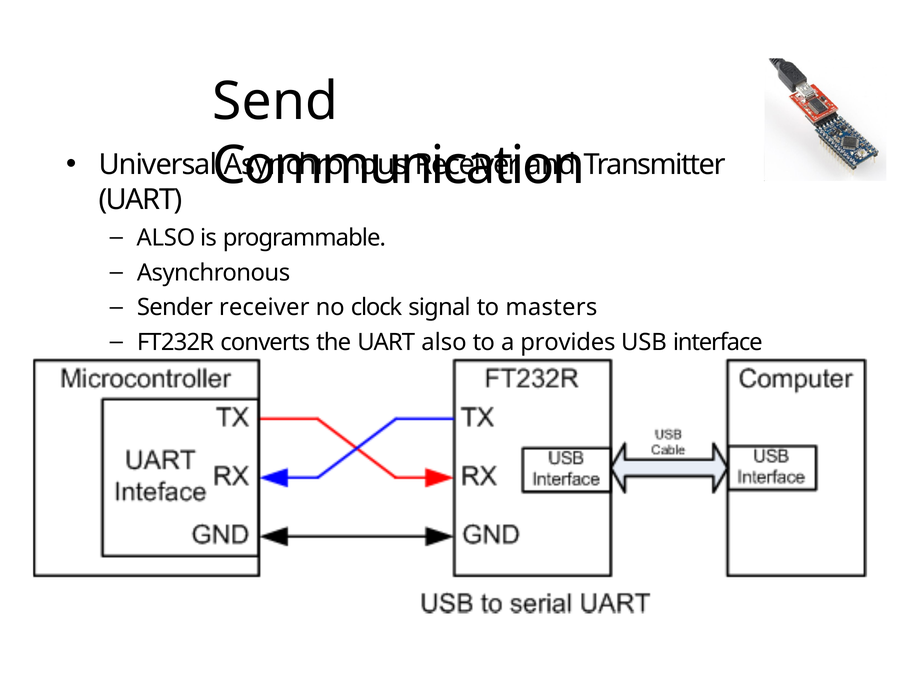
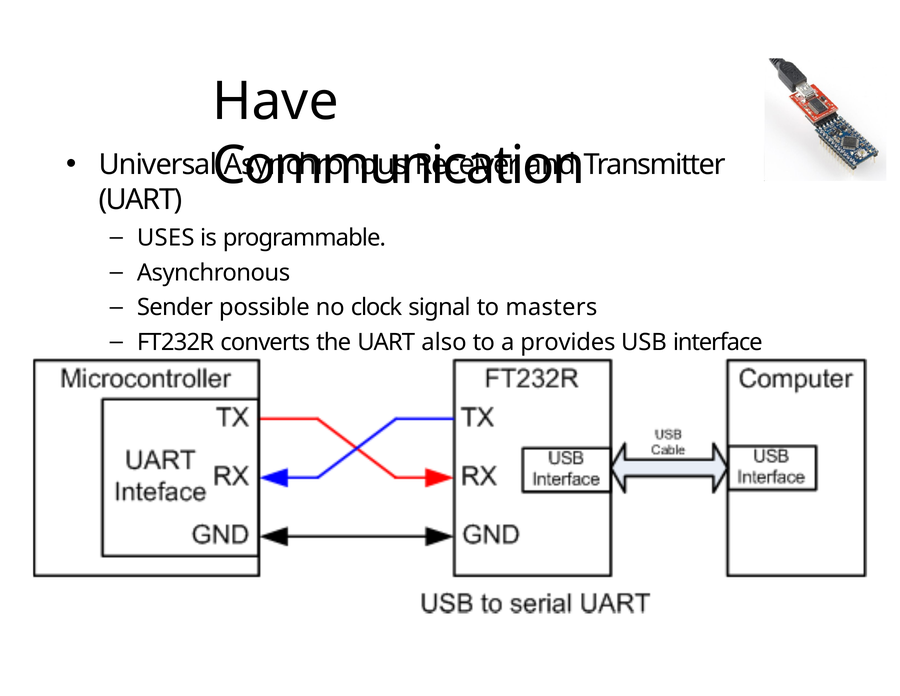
Send: Send -> Have
ALSO at (166, 237): ALSO -> USES
Sender receiver: receiver -> possible
